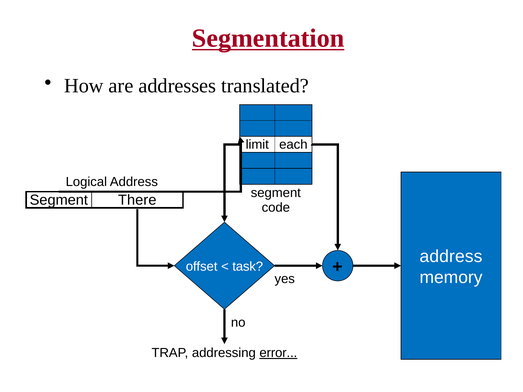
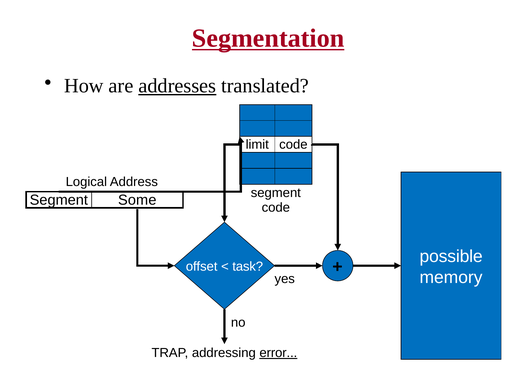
addresses underline: none -> present
limit each: each -> code
There: There -> Some
address at (451, 257): address -> possible
